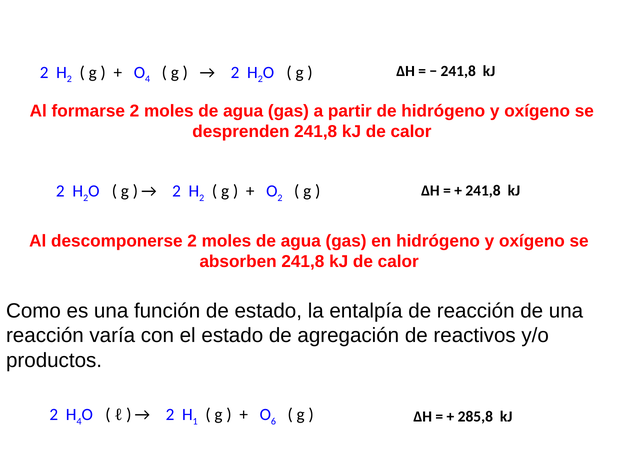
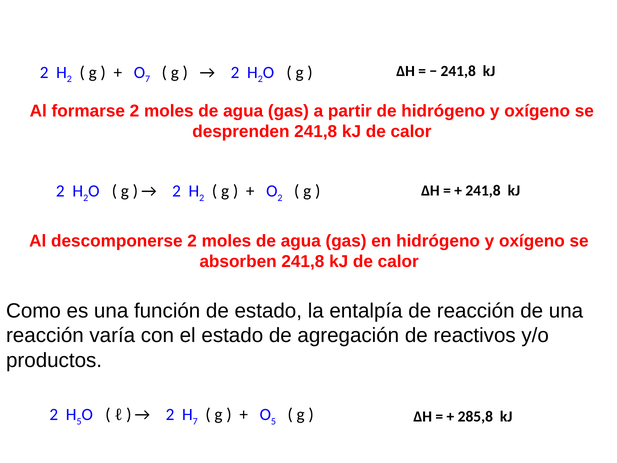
4 at (148, 79): 4 -> 7
4 at (79, 421): 4 -> 5
1 at (195, 421): 1 -> 7
6 at (273, 421): 6 -> 5
